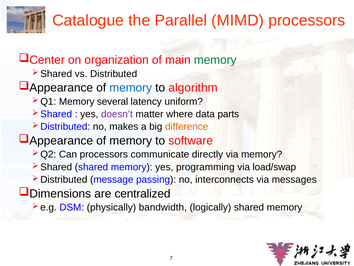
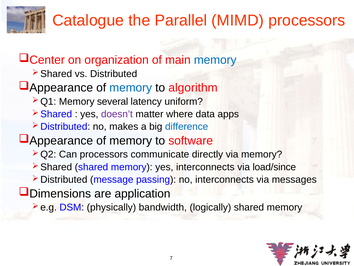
memory at (215, 60) colour: green -> blue
parts: parts -> apps
difference colour: orange -> blue
yes programming: programming -> interconnects
load/swap: load/swap -> load/since
centralized: centralized -> application
